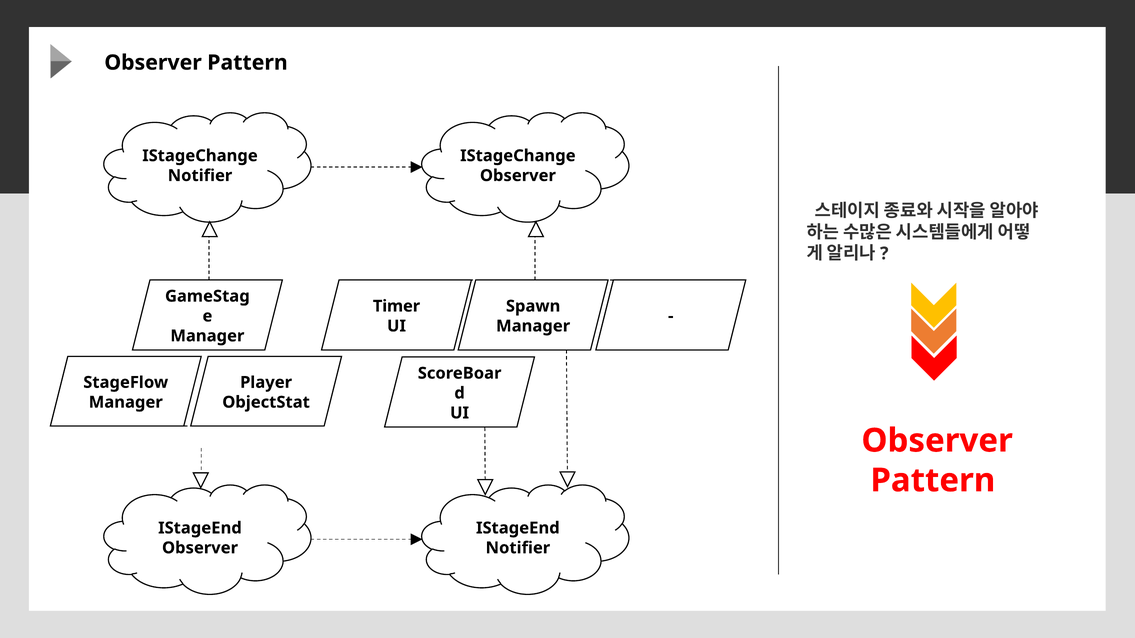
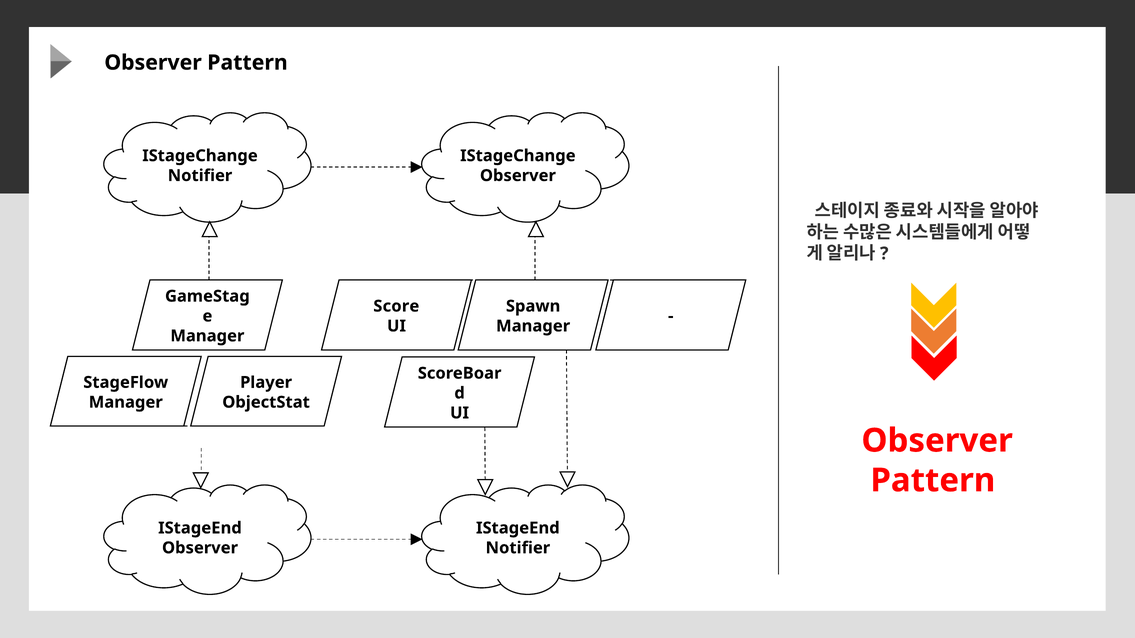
Timer: Timer -> Score
